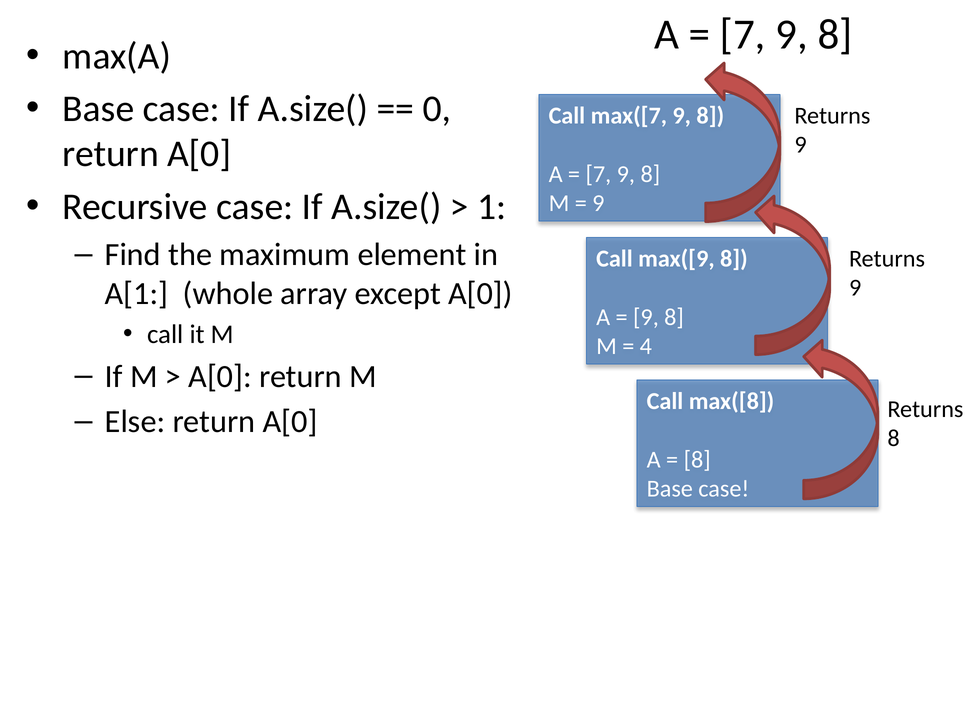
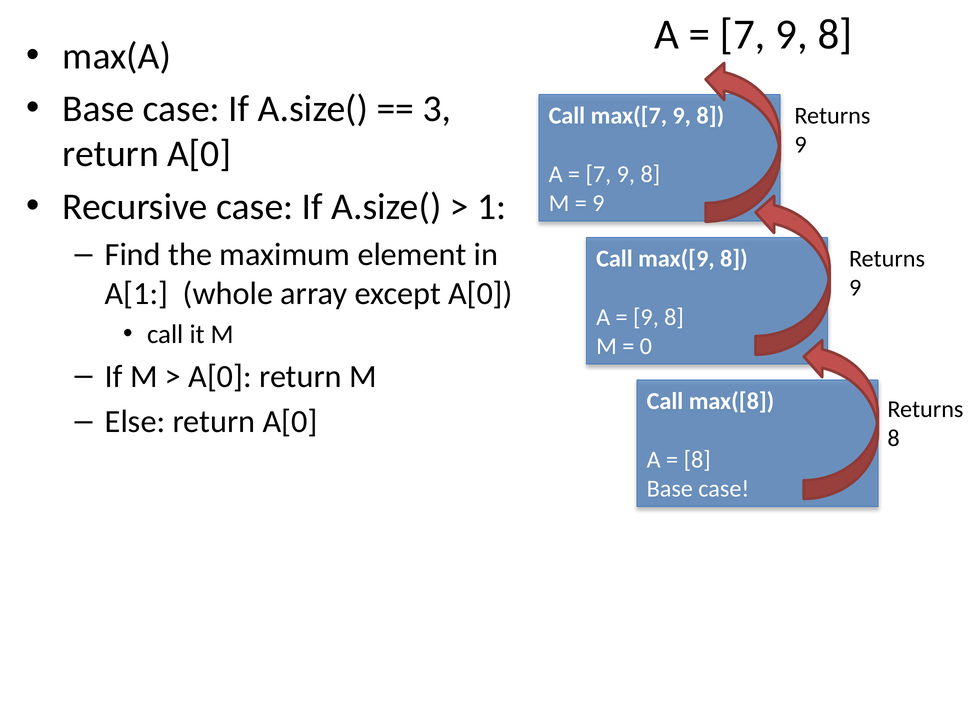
0: 0 -> 3
4: 4 -> 0
